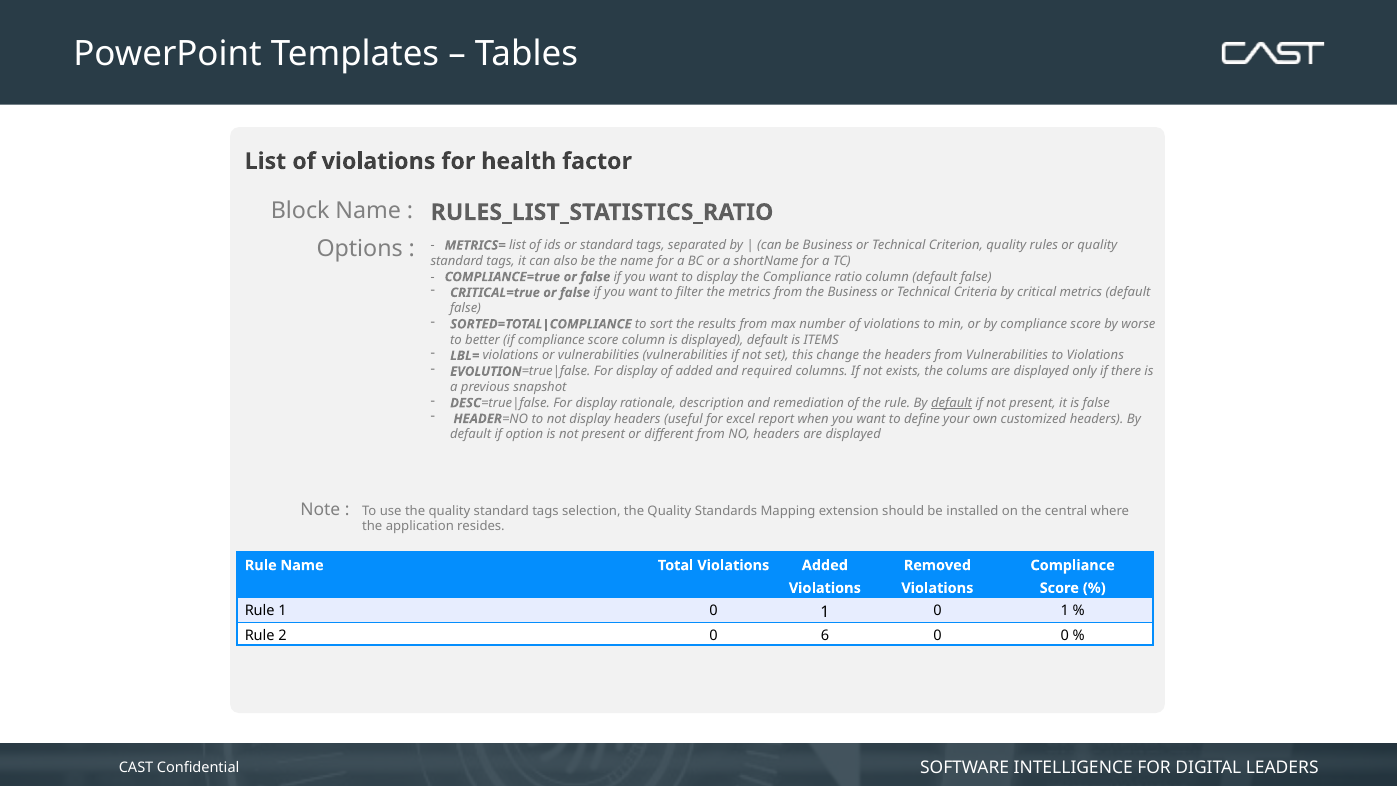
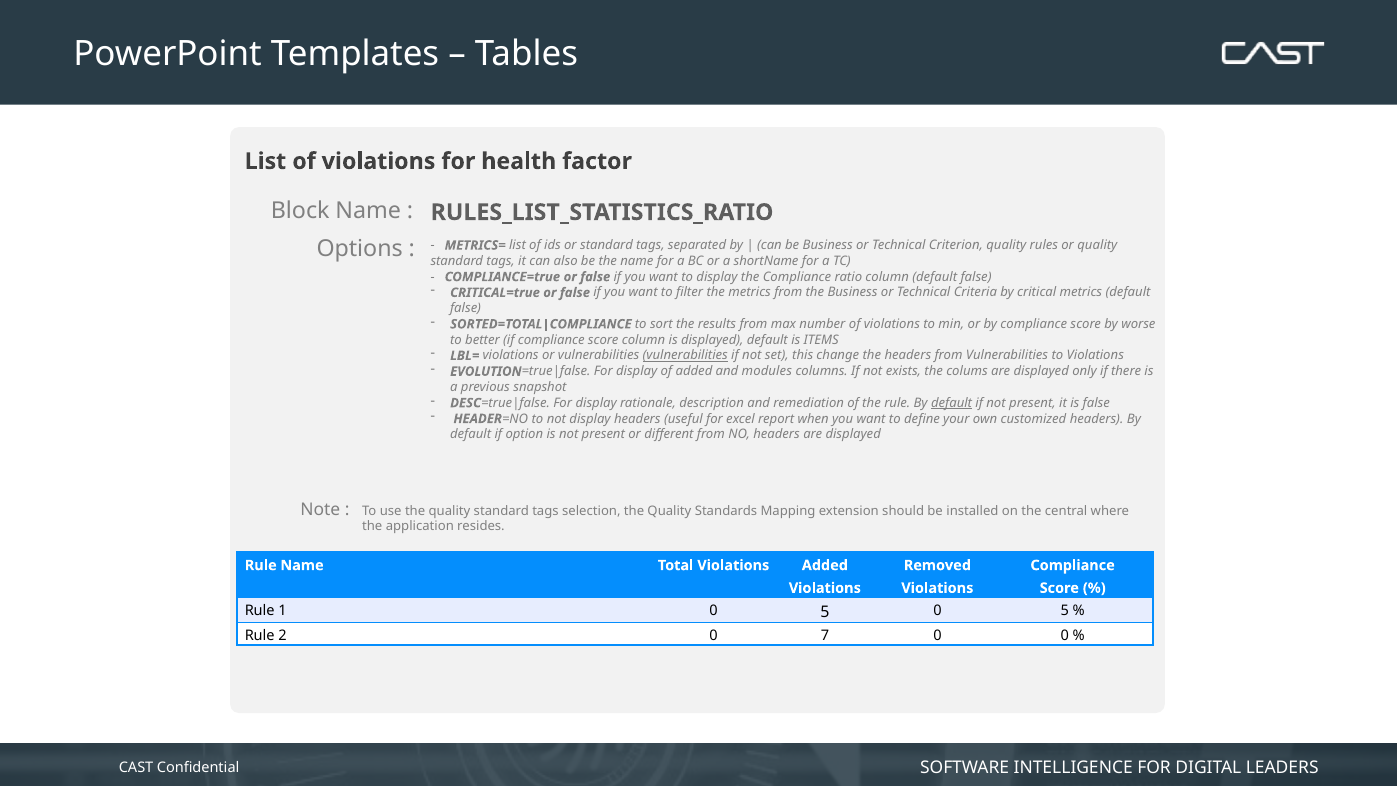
vulnerabilities at (685, 356) underline: none -> present
required: required -> modules
Rule 1 0 1: 1 -> 5
1 at (1065, 611): 1 -> 5
6: 6 -> 7
